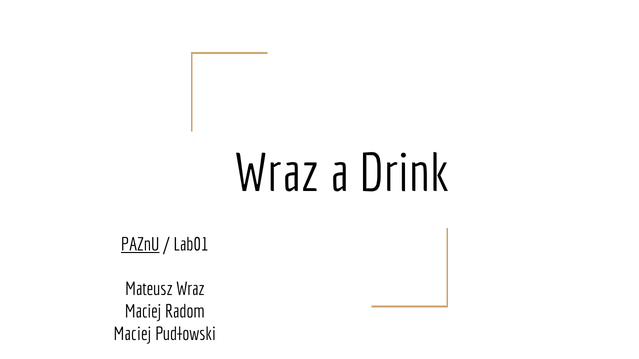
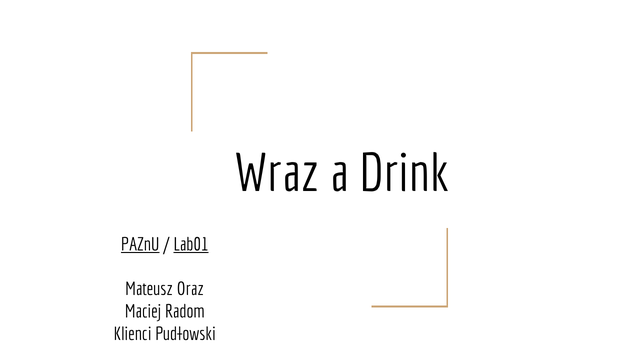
Lab01 underline: none -> present
Mateusz Wraz: Wraz -> Oraz
Maciej at (132, 334): Maciej -> Klienci
